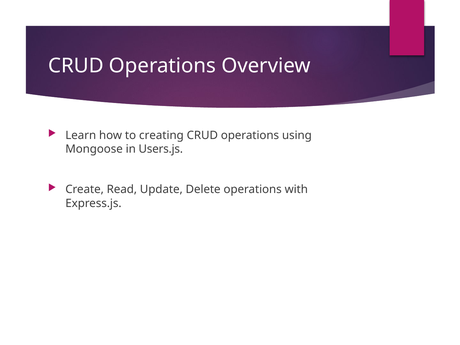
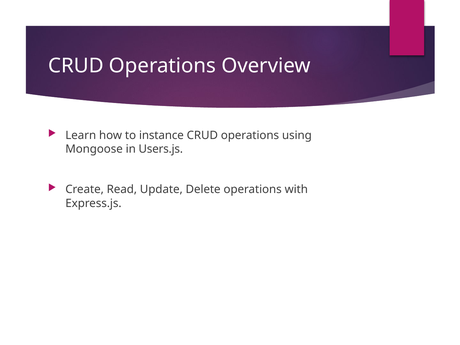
creating: creating -> instance
